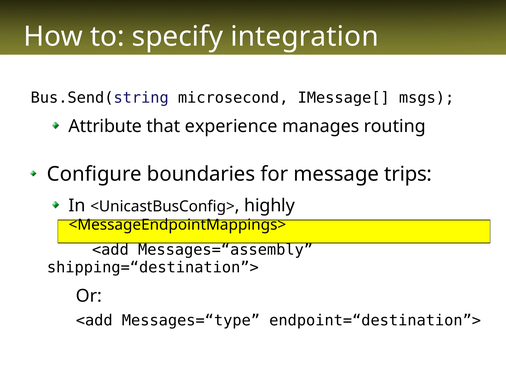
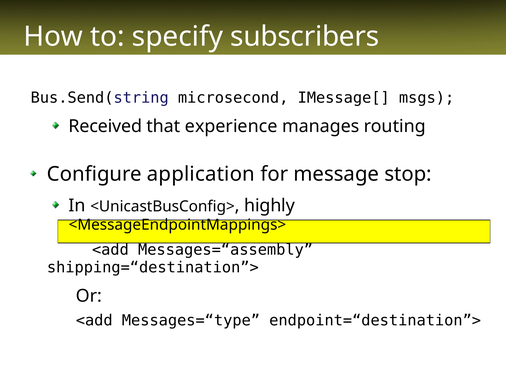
integration: integration -> subscribers
Attribute: Attribute -> Received
boundaries: boundaries -> application
trips: trips -> stop
